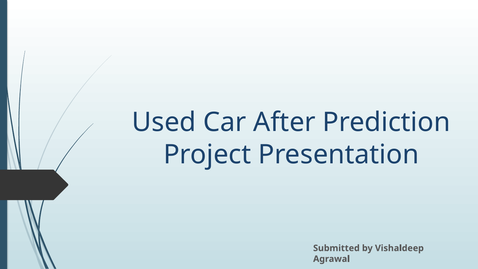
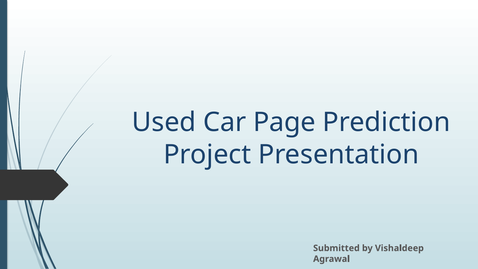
After: After -> Page
